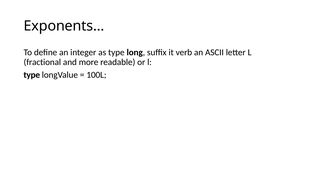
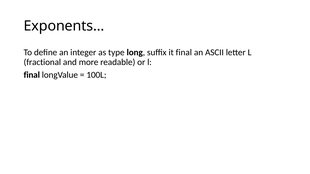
it verb: verb -> final
type at (32, 75): type -> final
